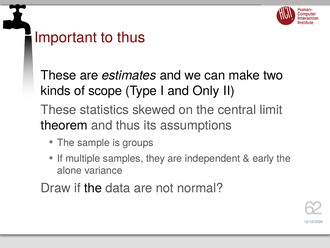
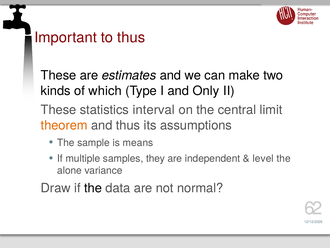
scope: scope -> which
skewed: skewed -> interval
theorem colour: black -> orange
groups: groups -> means
early: early -> level
